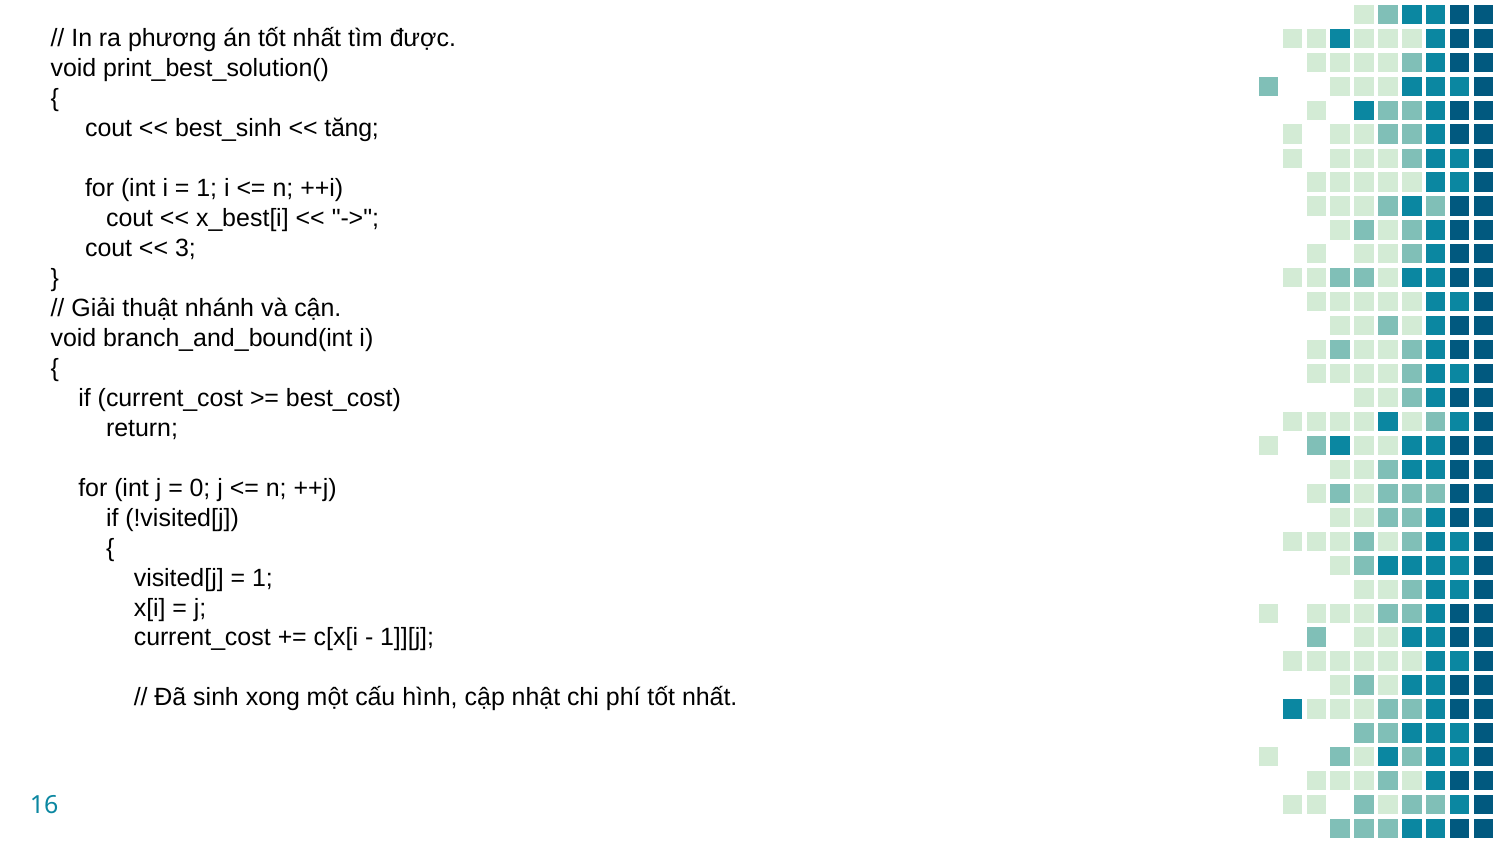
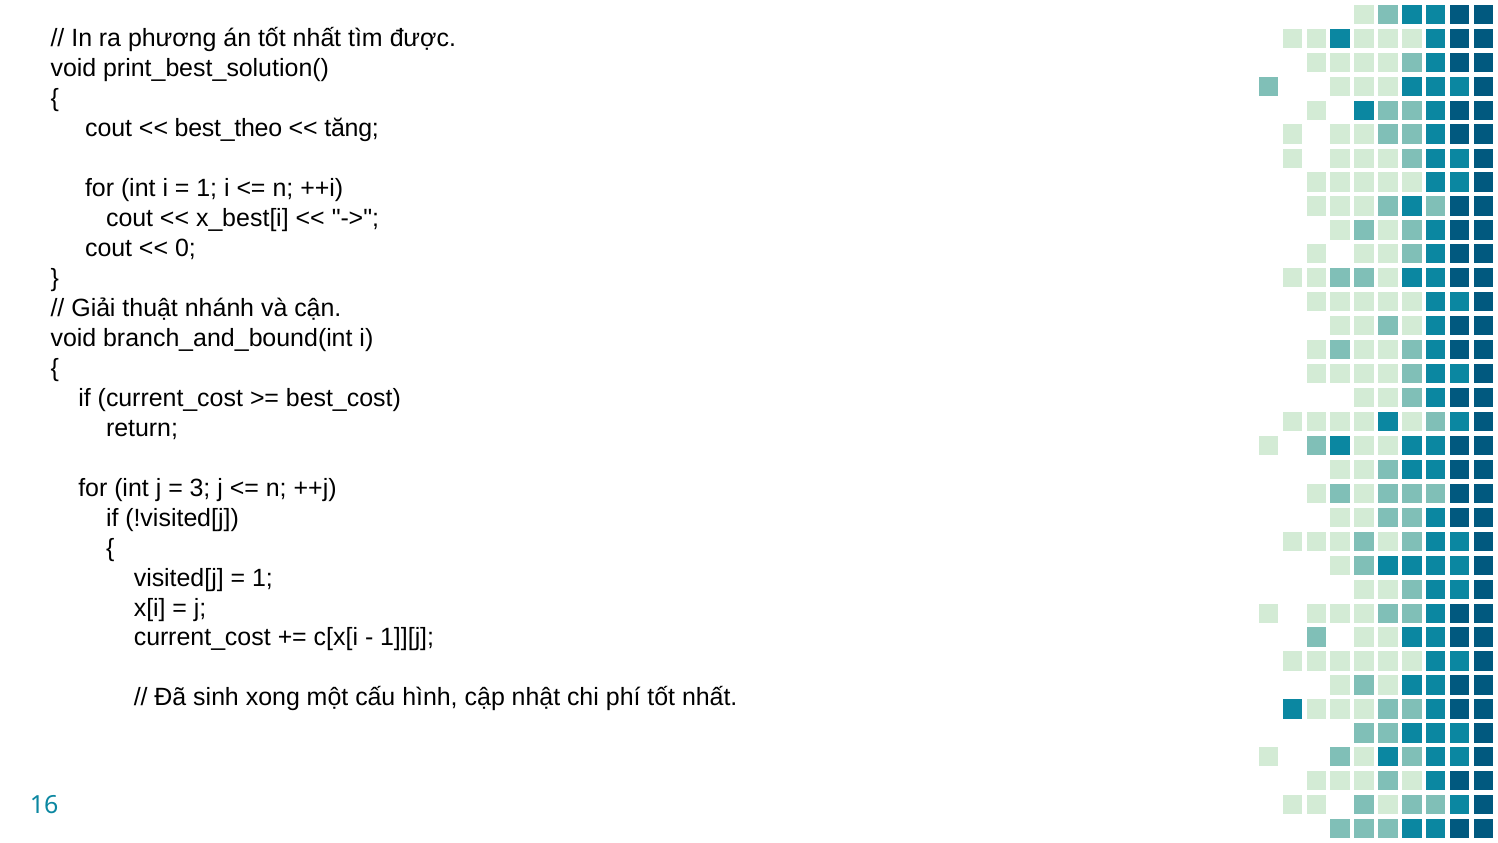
best_sinh: best_sinh -> best_theo
3: 3 -> 0
0: 0 -> 3
